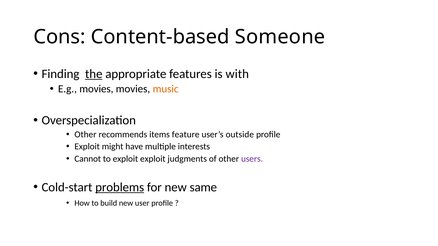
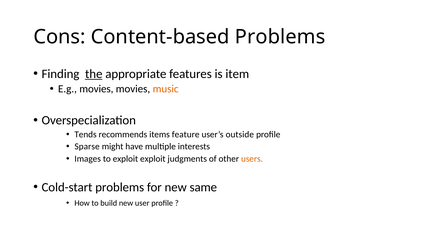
Content-based Someone: Someone -> Problems
with: with -> item
Other at (85, 135): Other -> Tends
Exploit at (87, 147): Exploit -> Sparse
Cannot: Cannot -> Images
users colour: purple -> orange
problems at (120, 188) underline: present -> none
